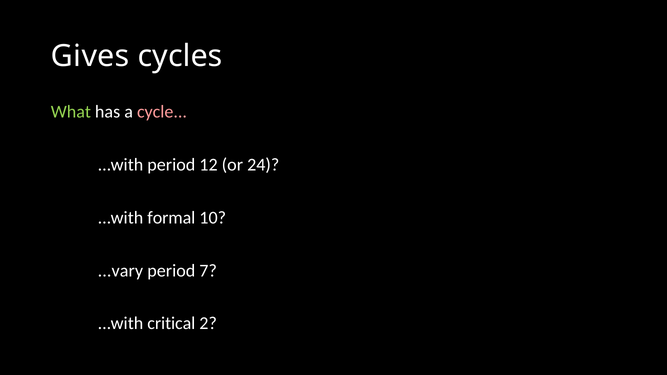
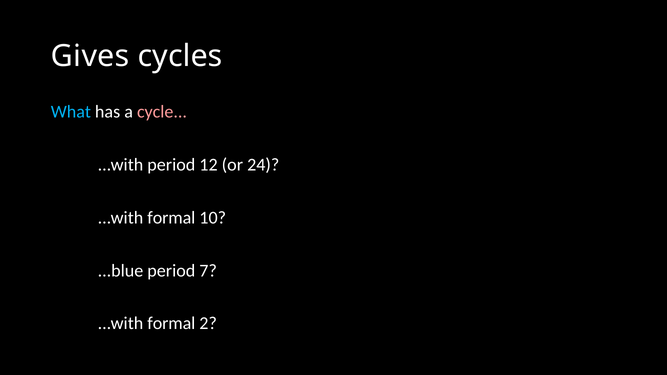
What colour: light green -> light blue
...vary: ...vary -> ...blue
critical at (171, 324): critical -> formal
